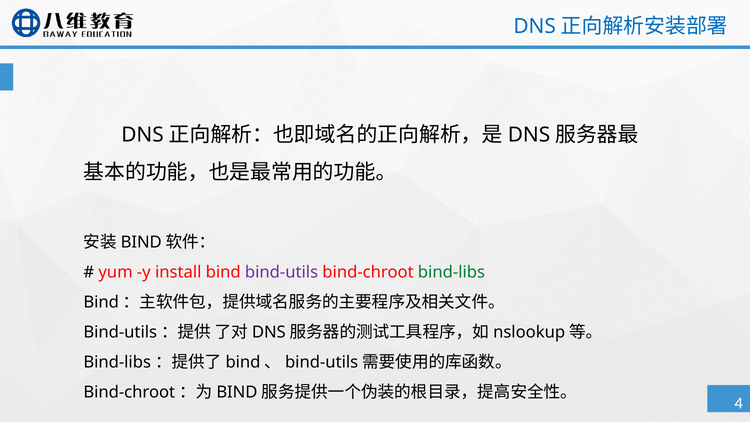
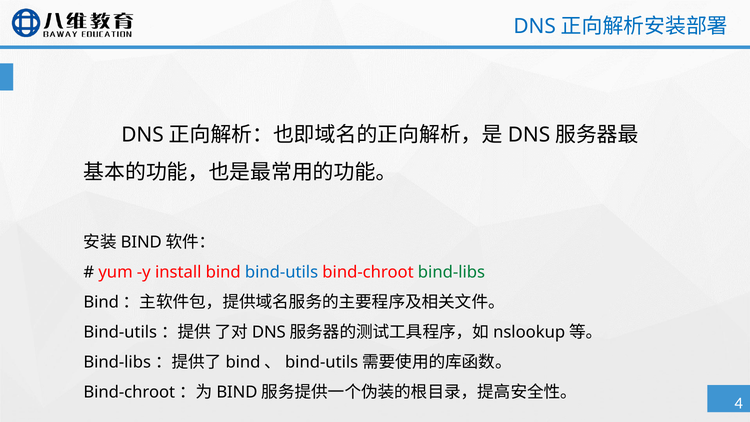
bind-utils colour: purple -> blue
